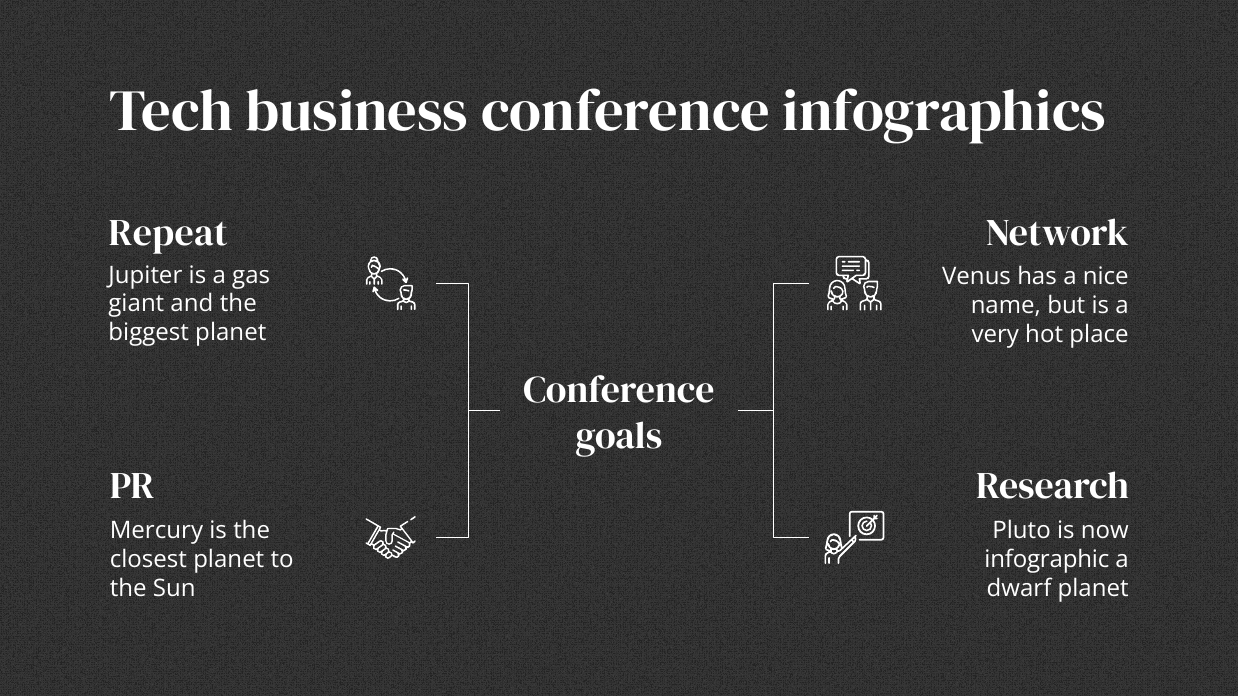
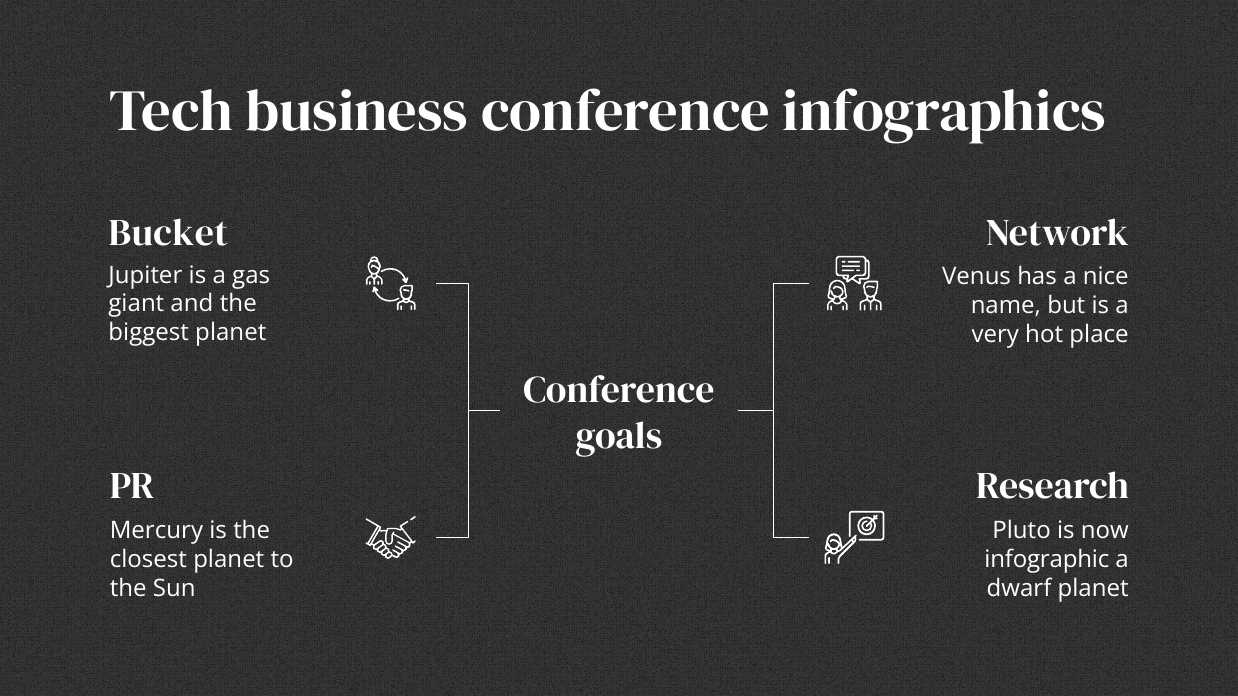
Repeat: Repeat -> Bucket
